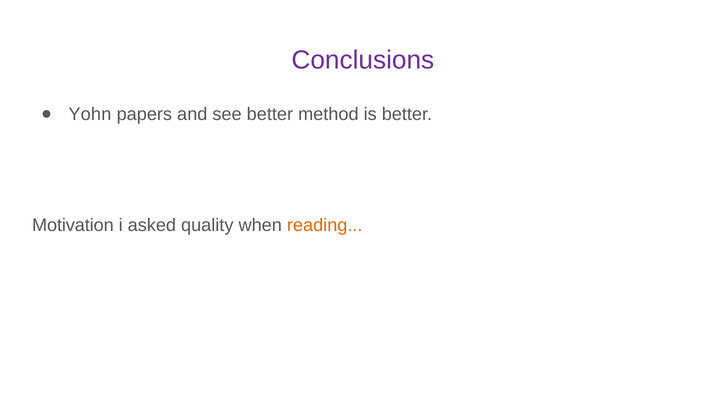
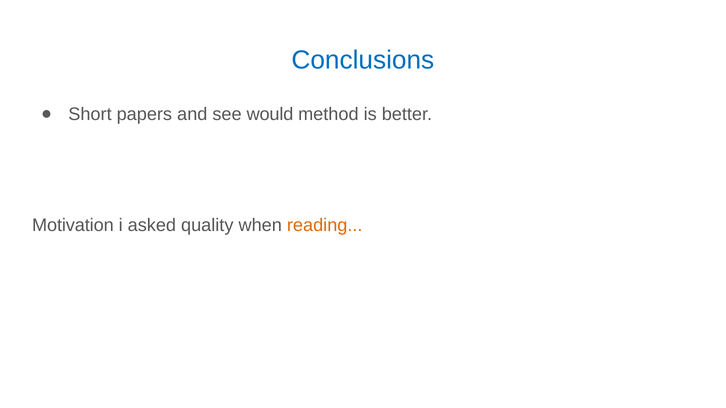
Conclusions colour: purple -> blue
Yohn: Yohn -> Short
see better: better -> would
